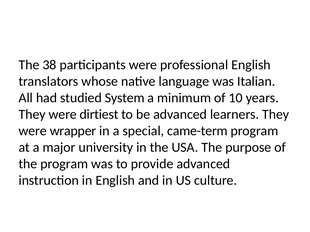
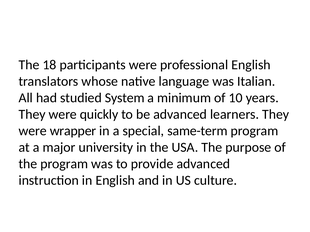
38: 38 -> 18
dirtiest: dirtiest -> quickly
came-term: came-term -> same-term
